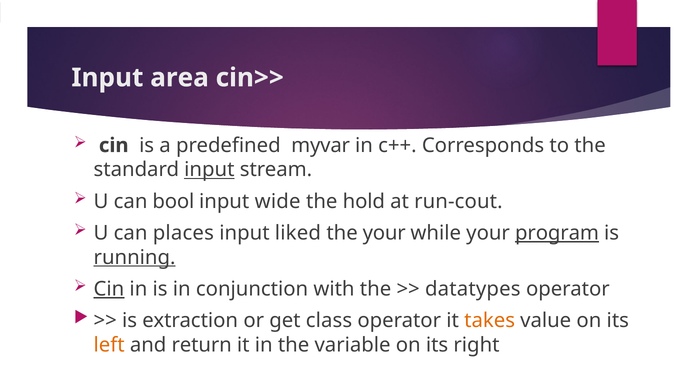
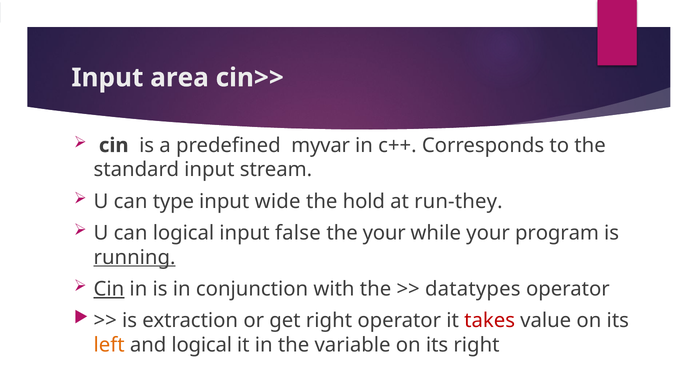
input at (209, 170) underline: present -> none
bool: bool -> type
run-cout: run-cout -> run-they
can places: places -> logical
liked: liked -> false
program underline: present -> none
get class: class -> right
takes colour: orange -> red
and return: return -> logical
